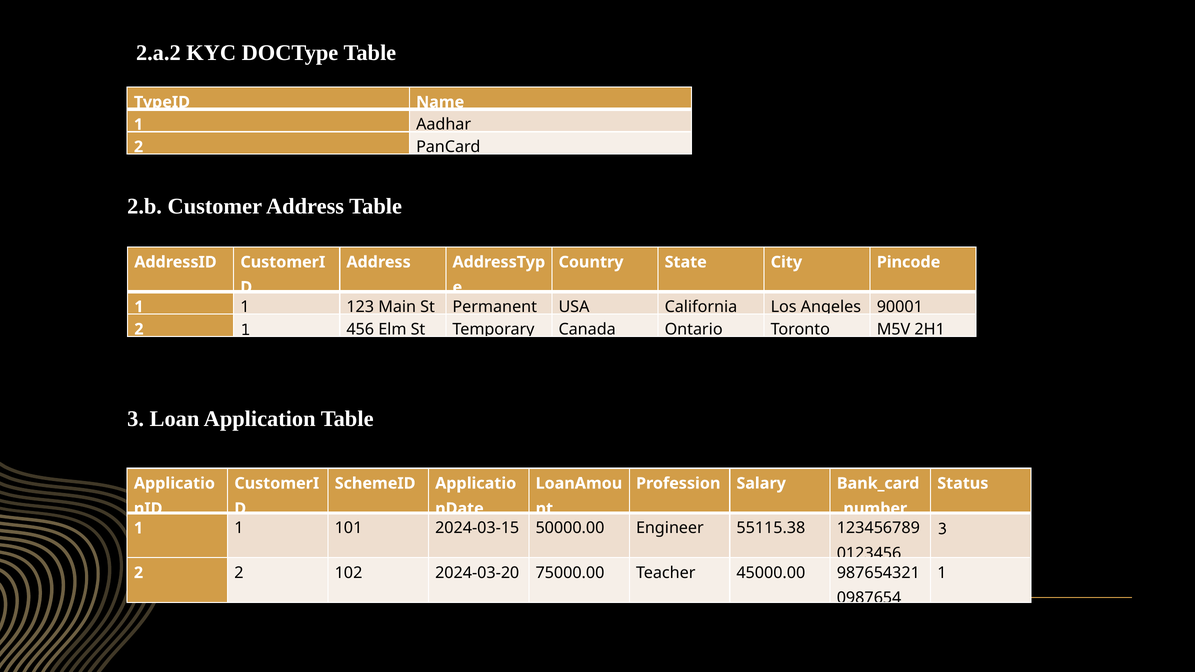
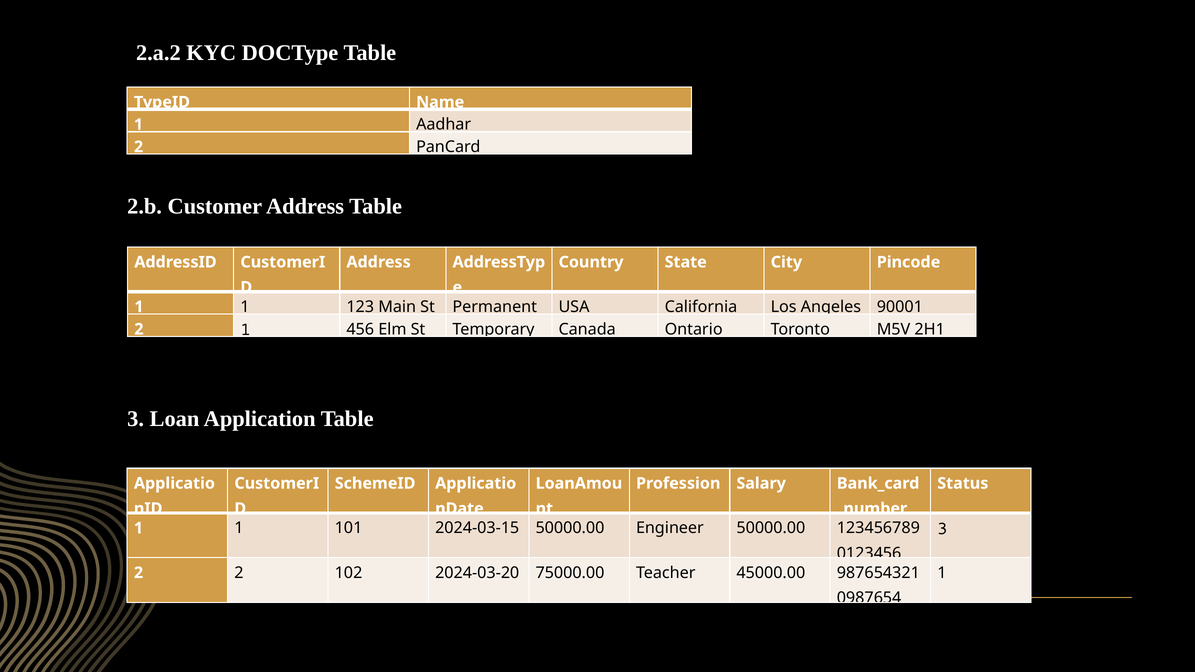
Engineer 55115.38: 55115.38 -> 50000.00
